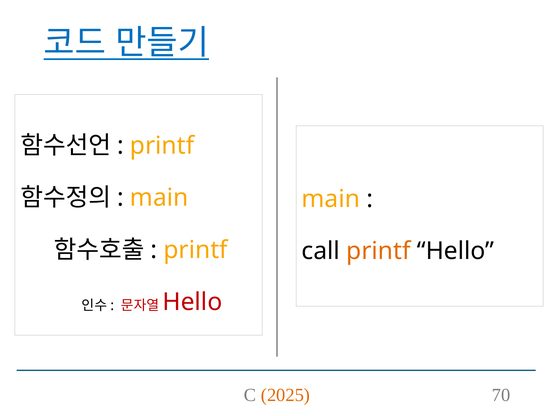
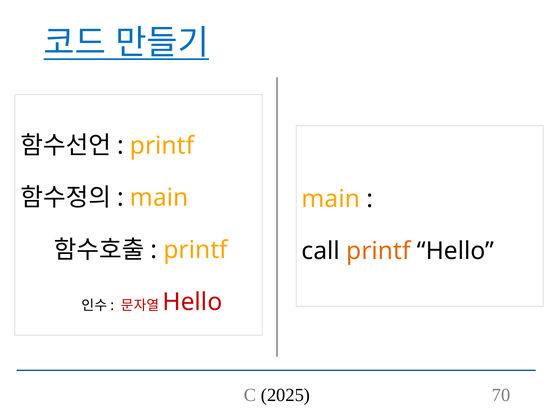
2025 colour: orange -> black
